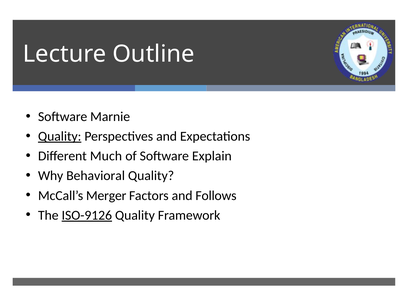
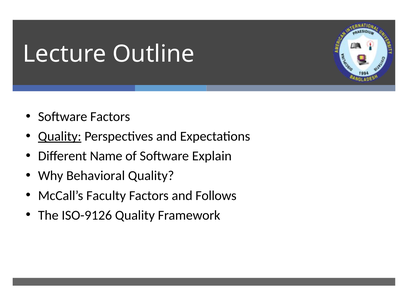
Software Marnie: Marnie -> Factors
Much: Much -> Name
Merger: Merger -> Faculty
ISO-9126 underline: present -> none
